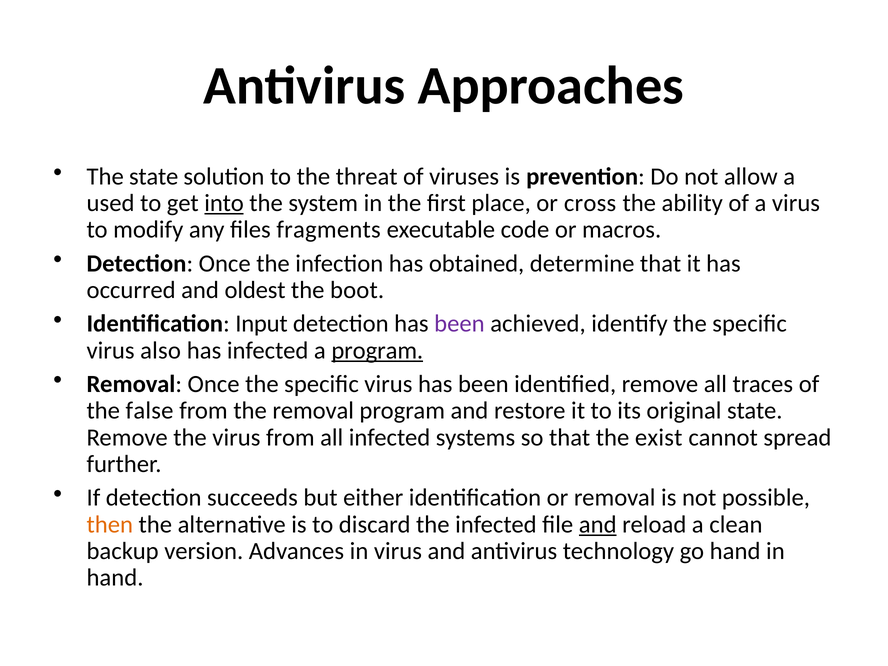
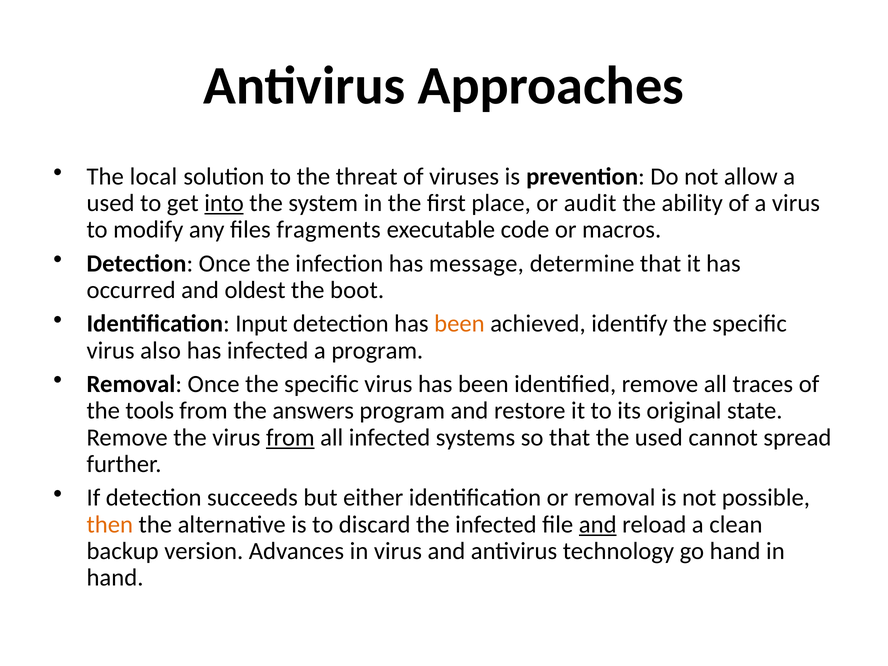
The state: state -> local
cross: cross -> audit
obtained: obtained -> message
been at (459, 324) colour: purple -> orange
program at (377, 350) underline: present -> none
false: false -> tools
the removal: removal -> answers
from at (290, 437) underline: none -> present
the exist: exist -> used
